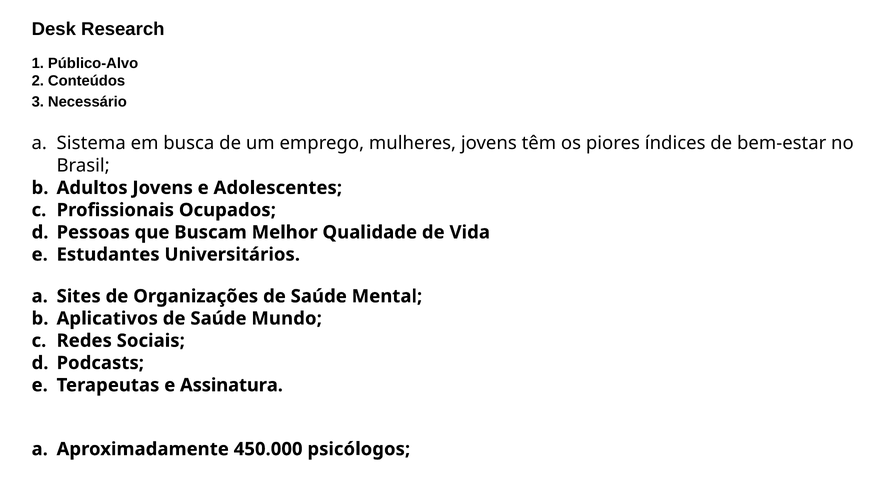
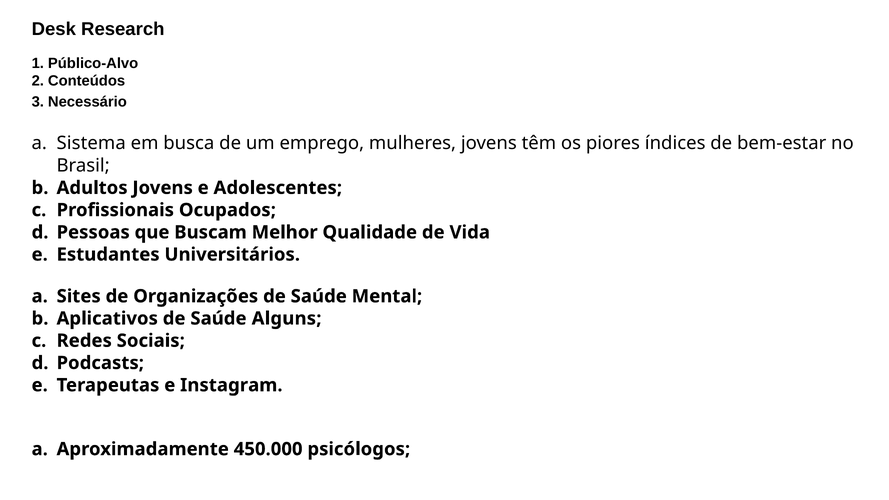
Mundo: Mundo -> Alguns
Assinatura: Assinatura -> Instagram
